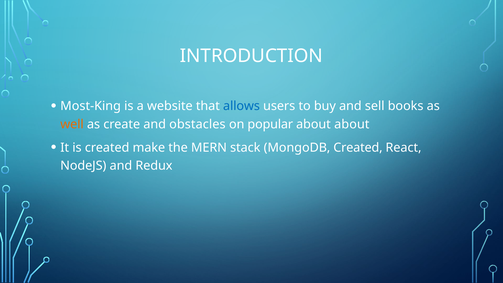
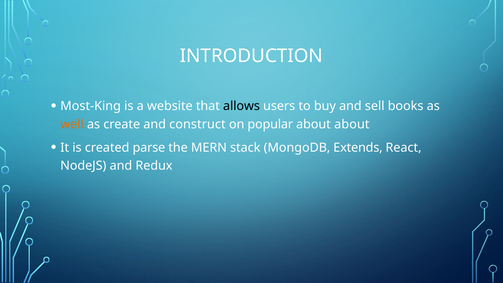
allows colour: blue -> black
obstacles: obstacles -> construct
make: make -> parse
MongoDB Created: Created -> Extends
